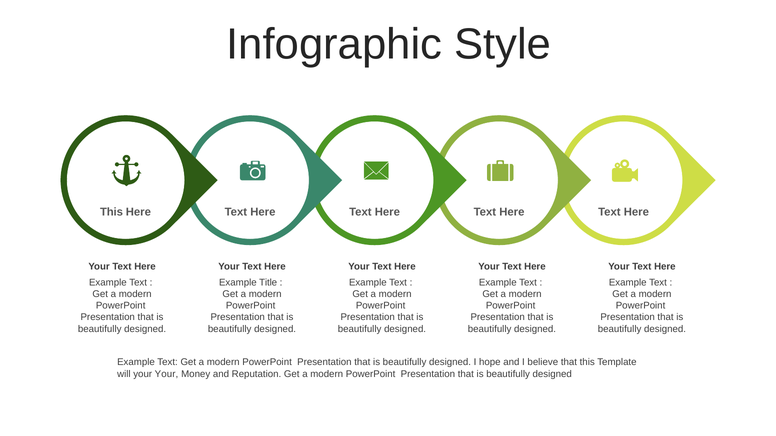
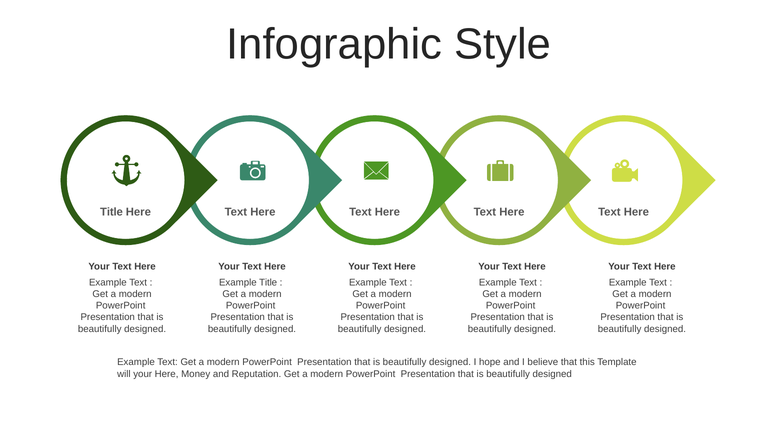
This at (111, 212): This -> Title
your Your: Your -> Here
